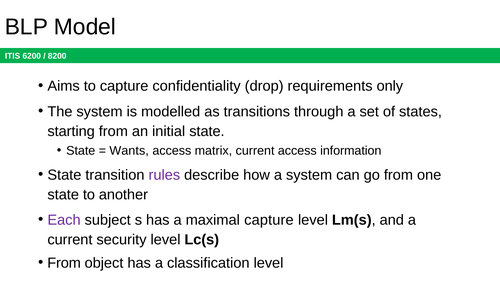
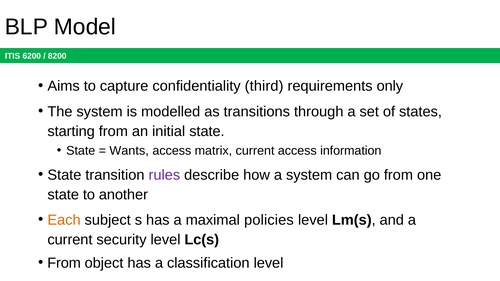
drop: drop -> third
Each colour: purple -> orange
maximal capture: capture -> policies
